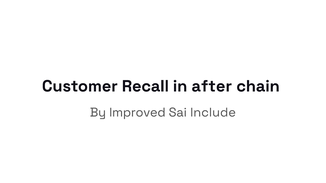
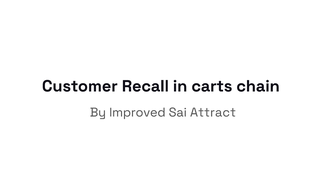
after: after -> carts
Include: Include -> Attract
